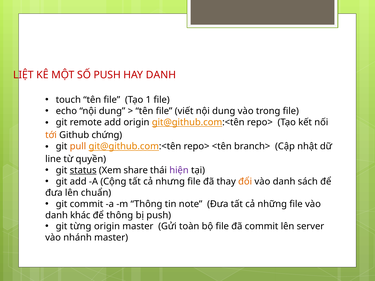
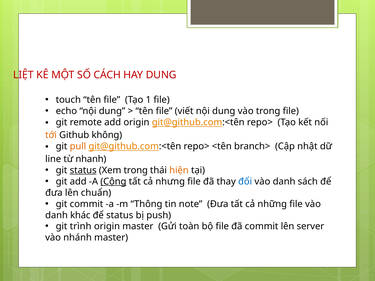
SỐ PUSH: PUSH -> CÁCH
HAY DANH: DANH -> DUNG
chứng: chứng -> không
quyền: quyền -> nhanh
Xem share: share -> trọng
hiện colour: purple -> orange
Cộng underline: none -> present
đổi colour: orange -> blue
để thông: thông -> status
từng: từng -> trình
